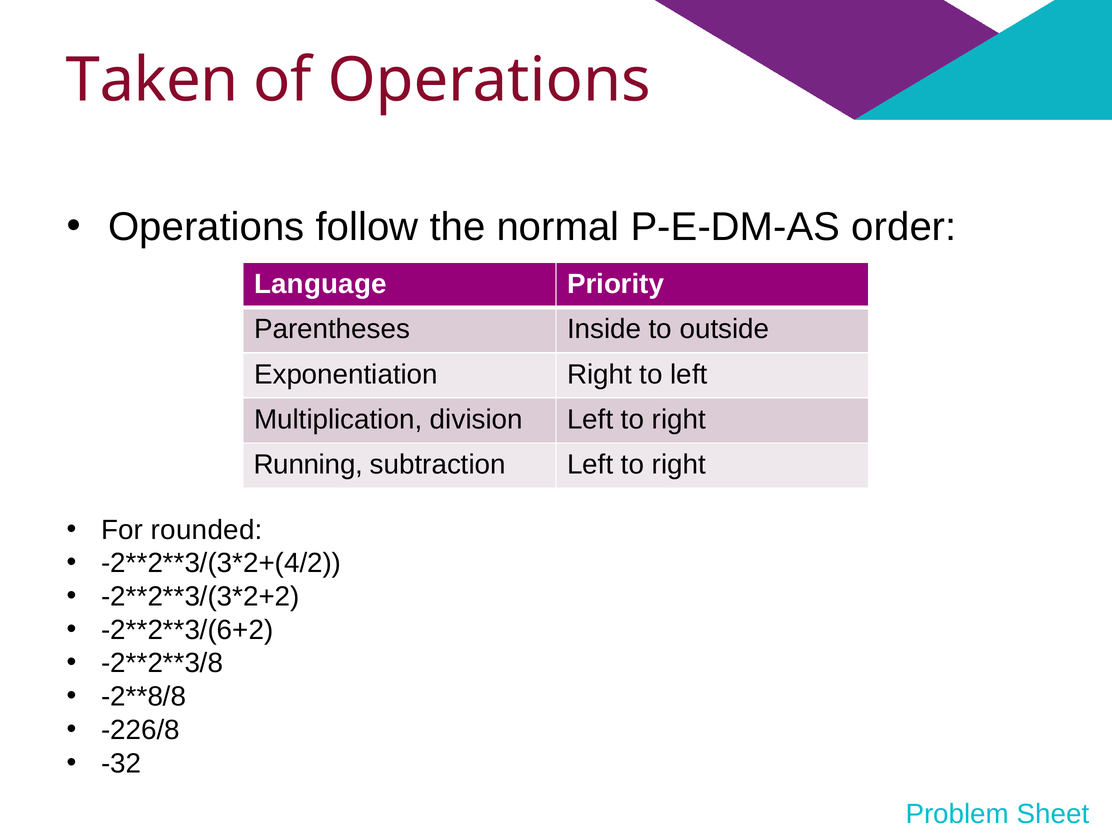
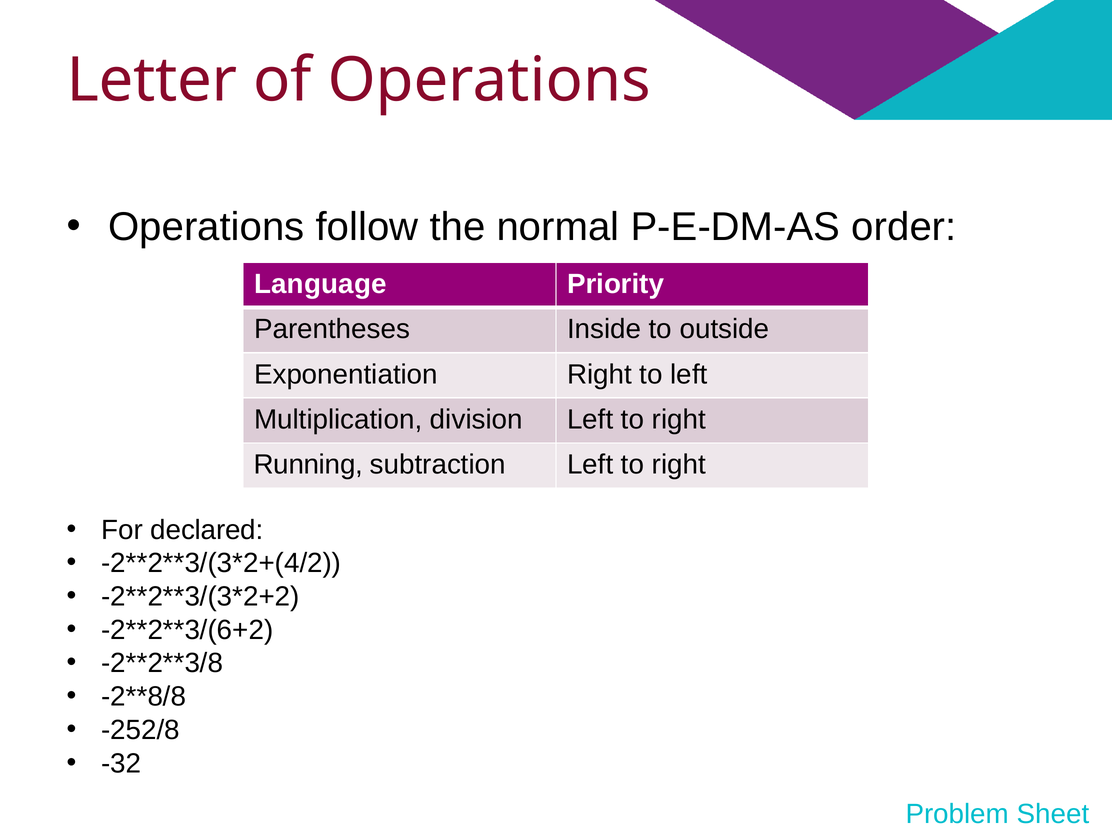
Taken: Taken -> Letter
rounded: rounded -> declared
-226/8: -226/8 -> -252/8
